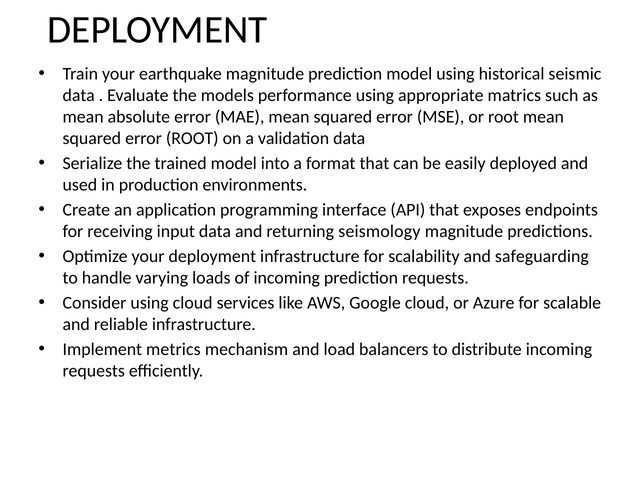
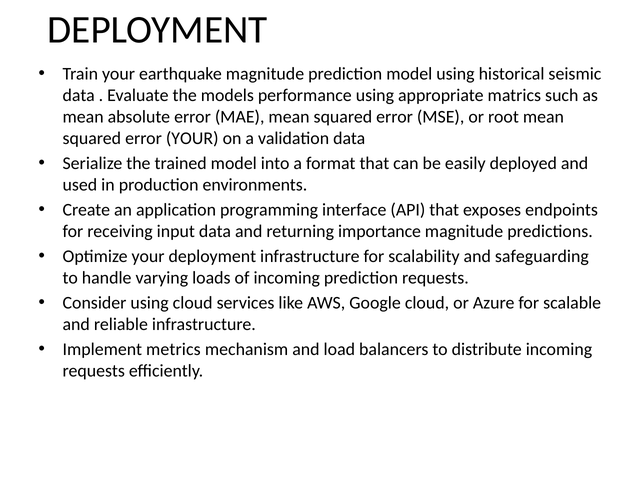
error ROOT: ROOT -> YOUR
seismology: seismology -> importance
